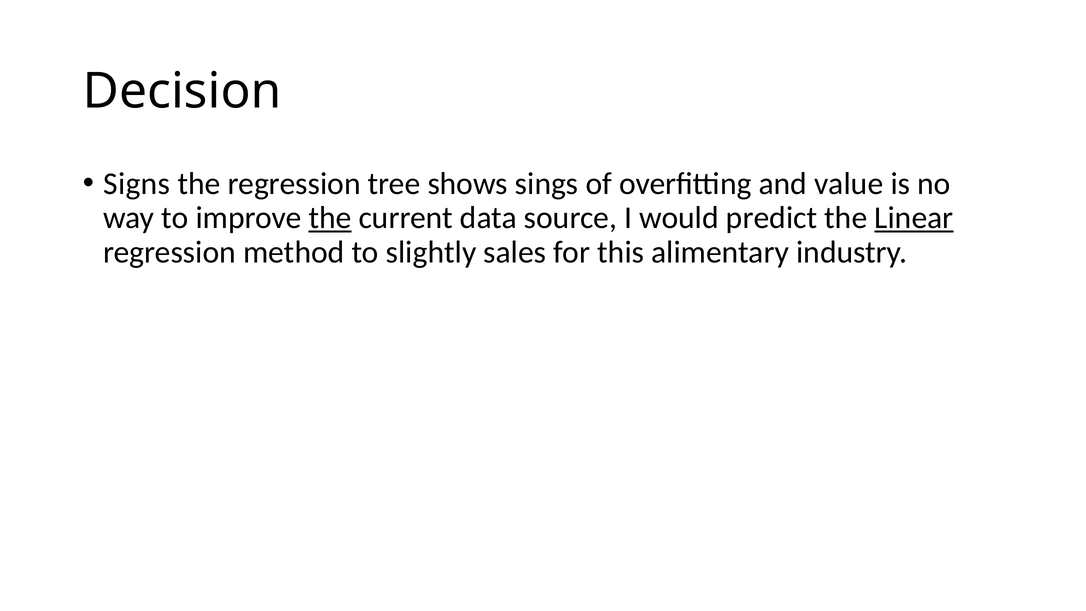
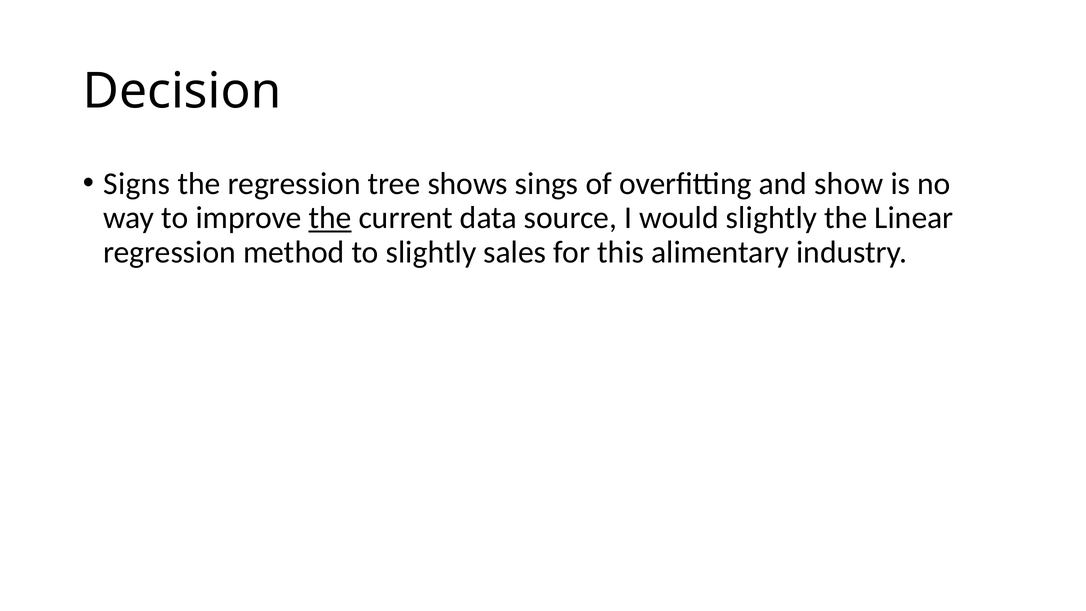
value: value -> show
would predict: predict -> slightly
Linear underline: present -> none
